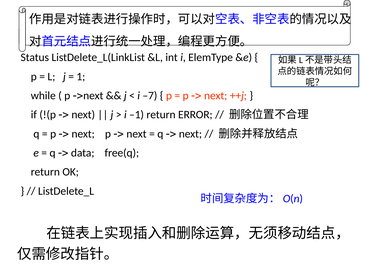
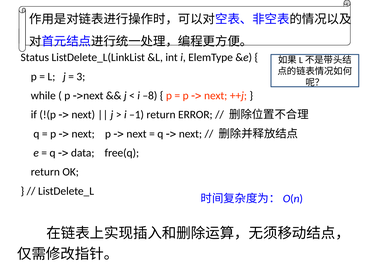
1: 1 -> 3
–7: –7 -> –8
